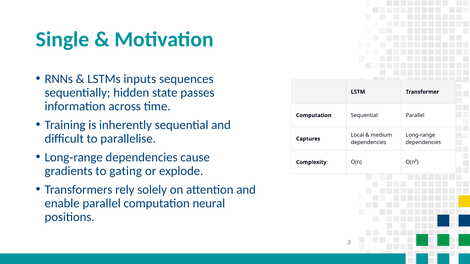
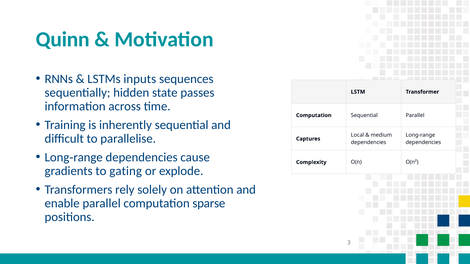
Single: Single -> Quinn
neural: neural -> sparse
